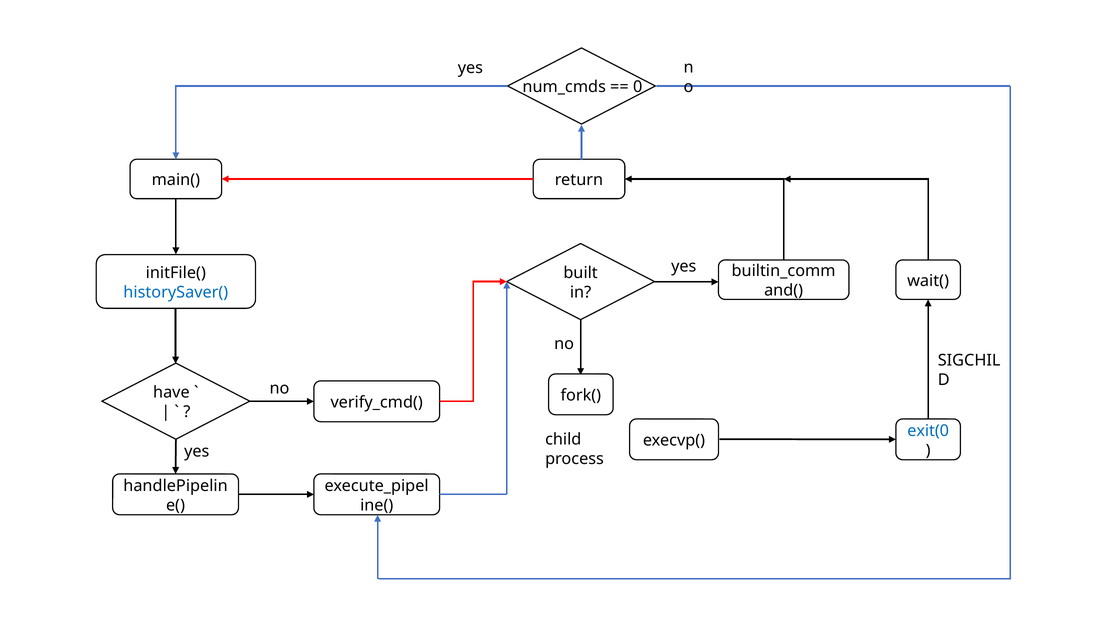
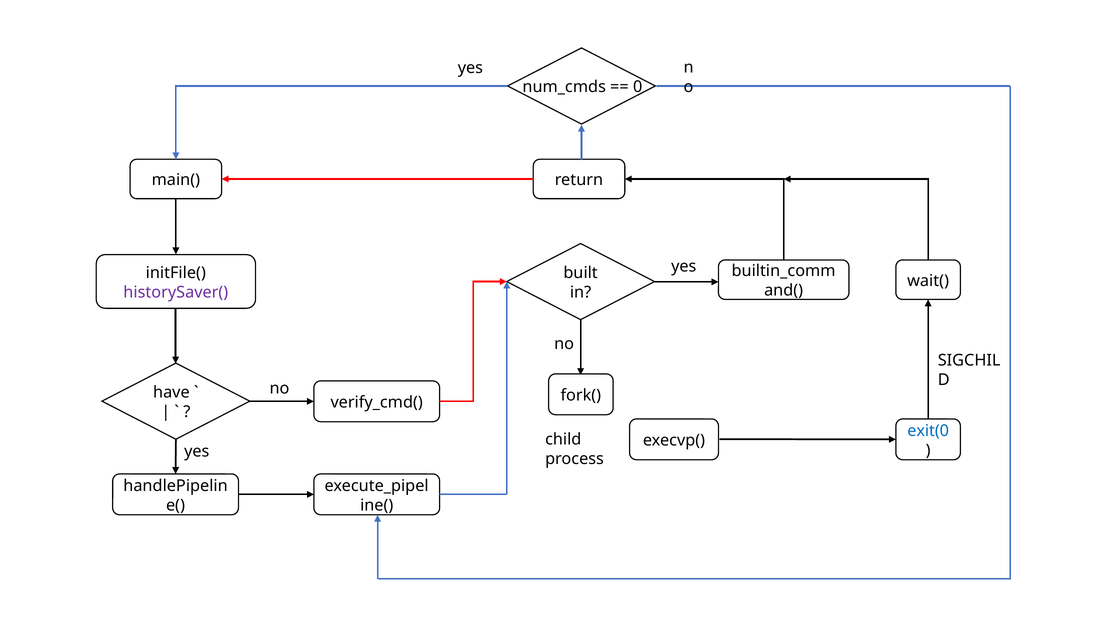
historySaver( colour: blue -> purple
